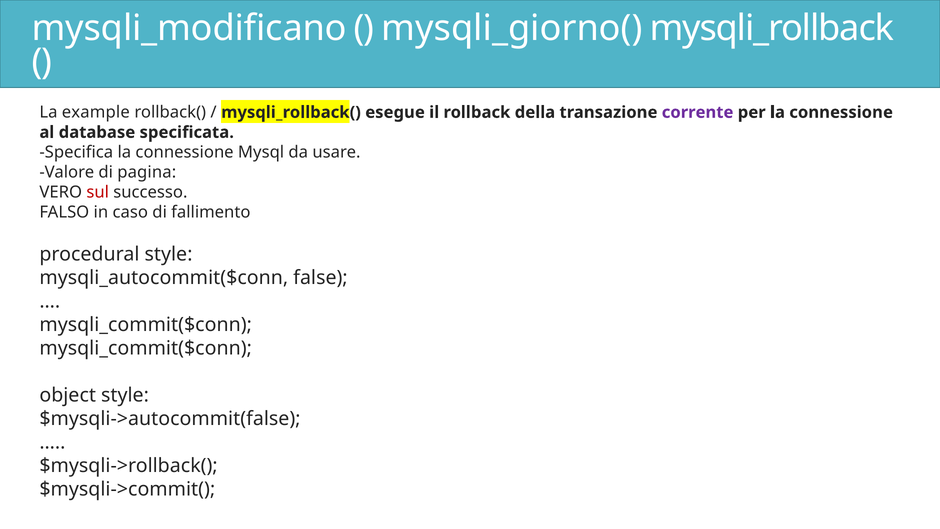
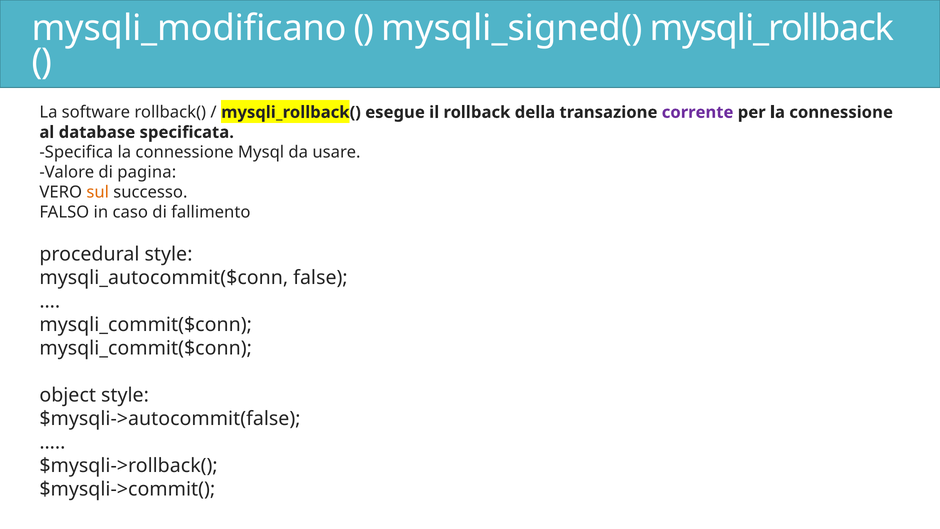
mysqli_giorno(: mysqli_giorno( -> mysqli_signed(
example: example -> software
sul colour: red -> orange
